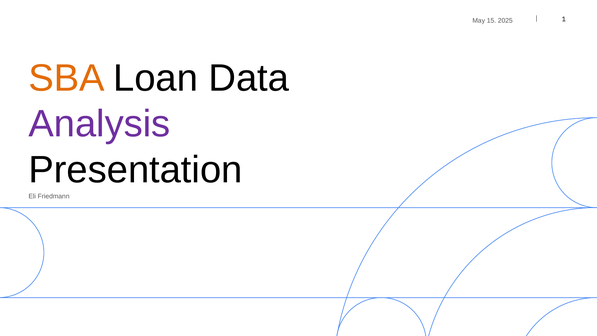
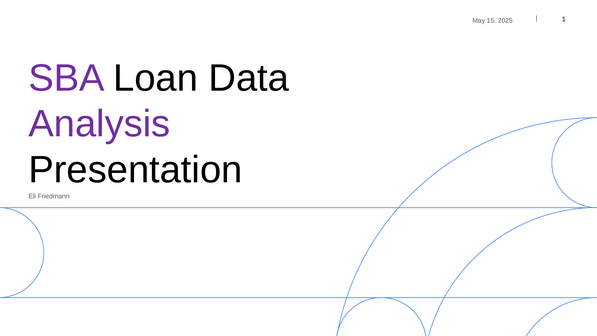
SBA colour: orange -> purple
